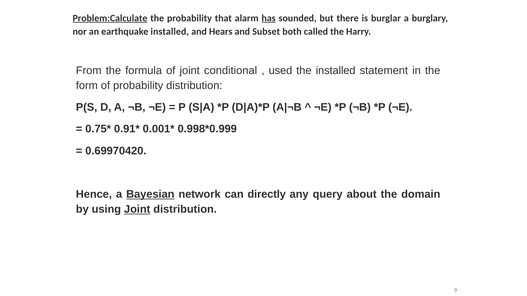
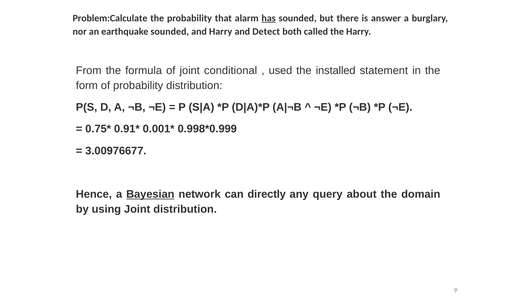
Problem:Calculate underline: present -> none
burglar: burglar -> answer
earthquake installed: installed -> sounded
and Hears: Hears -> Harry
Subset: Subset -> Detect
0.69970420: 0.69970420 -> 3.00976677
Joint at (137, 210) underline: present -> none
